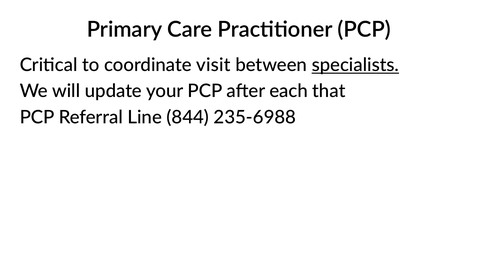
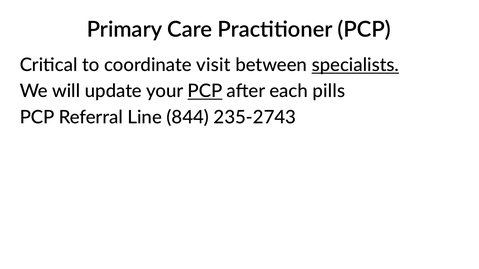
PCP at (205, 91) underline: none -> present
that: that -> pills
235-6988: 235-6988 -> 235-2743
